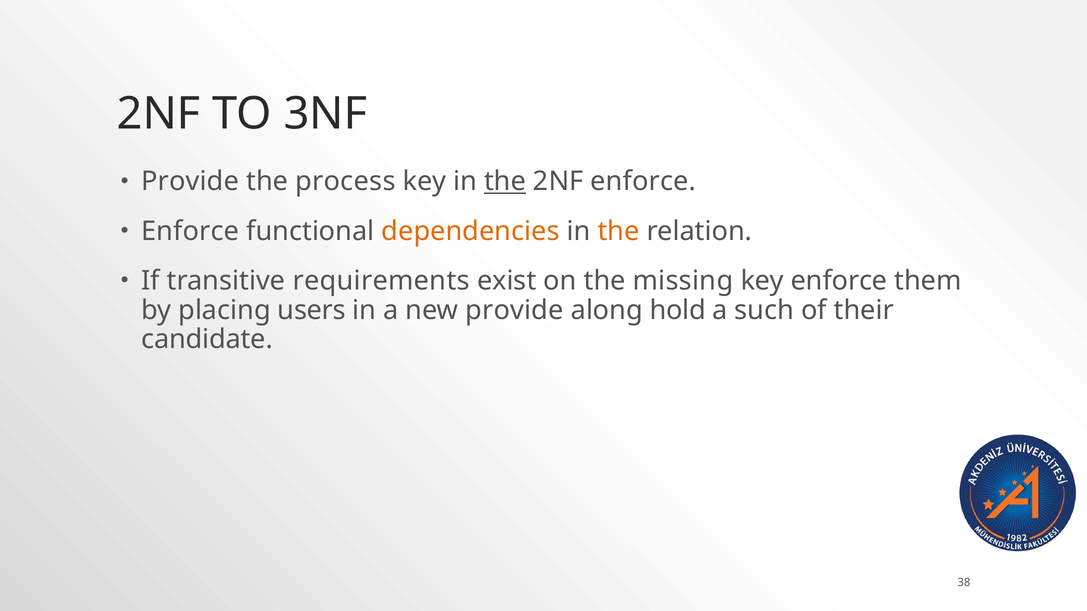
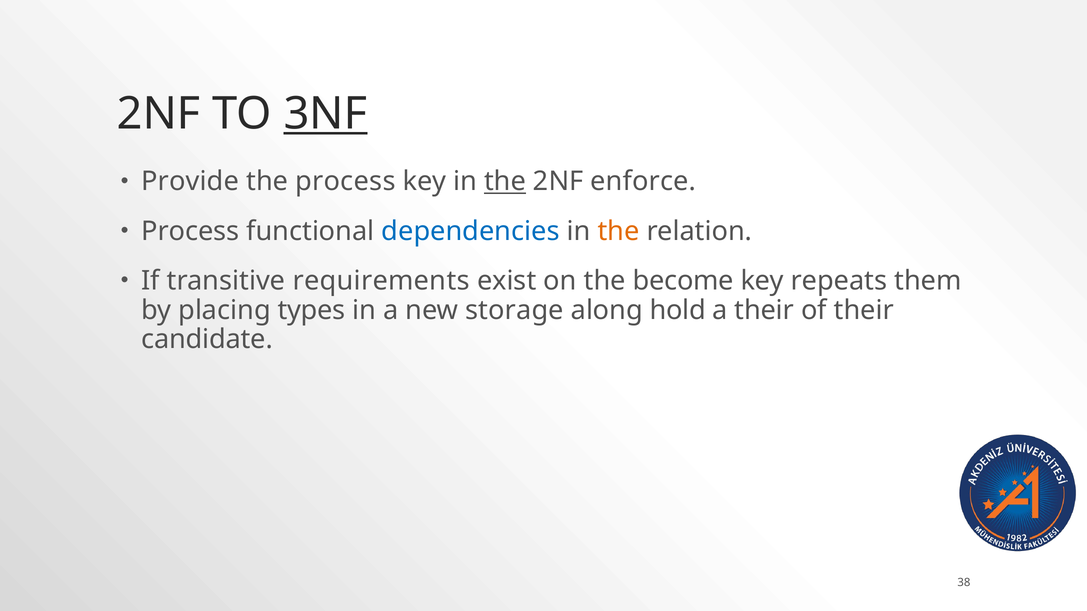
3NF underline: none -> present
Enforce at (190, 231): Enforce -> Process
dependencies colour: orange -> blue
missing: missing -> become
key enforce: enforce -> repeats
users: users -> types
new provide: provide -> storage
a such: such -> their
